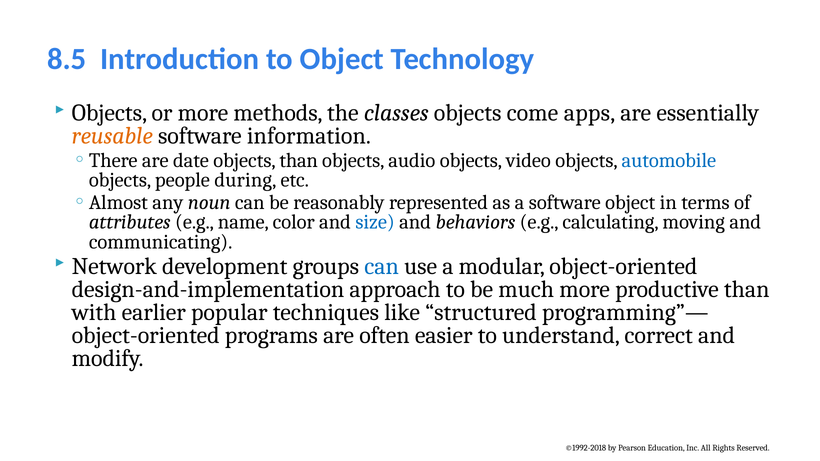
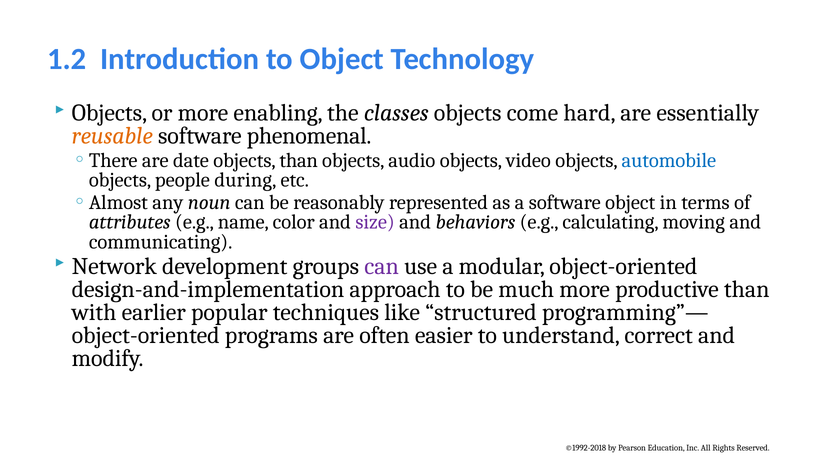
8.5: 8.5 -> 1.2
methods: methods -> enabling
apps: apps -> hard
information: information -> phenomenal
size colour: blue -> purple
can at (382, 267) colour: blue -> purple
